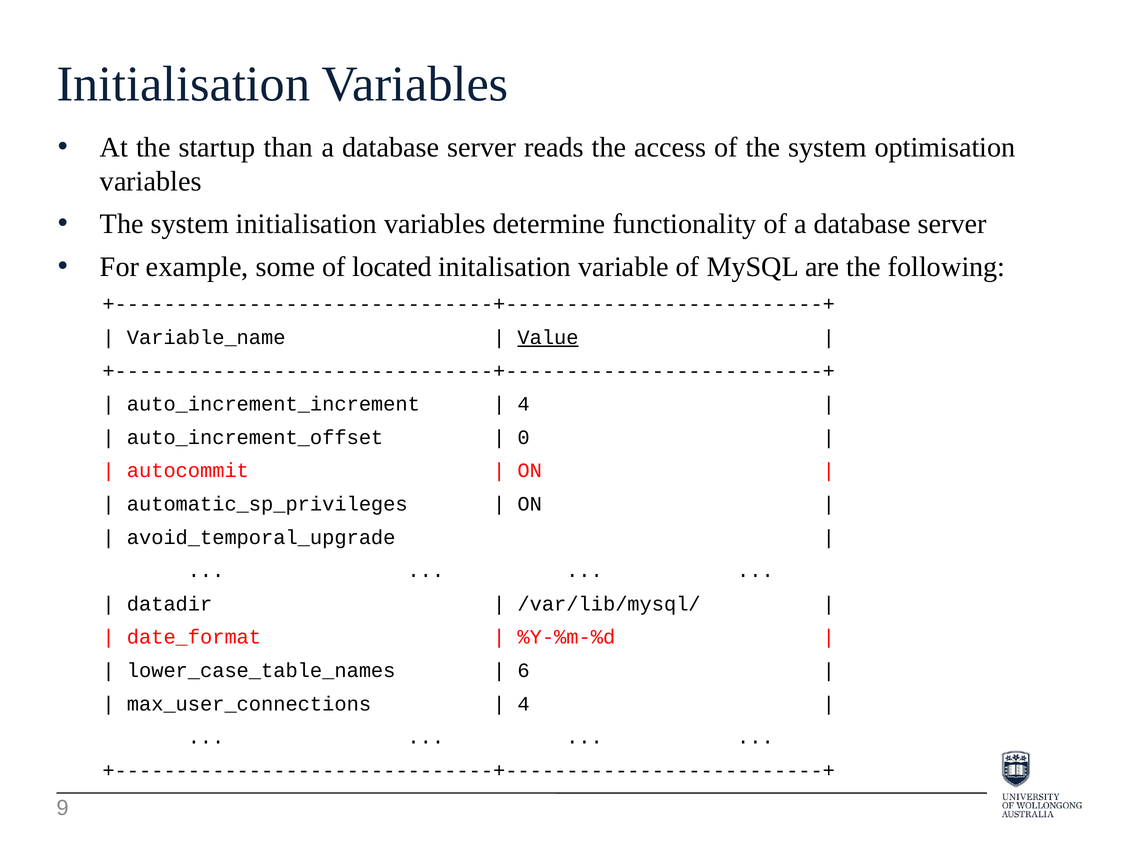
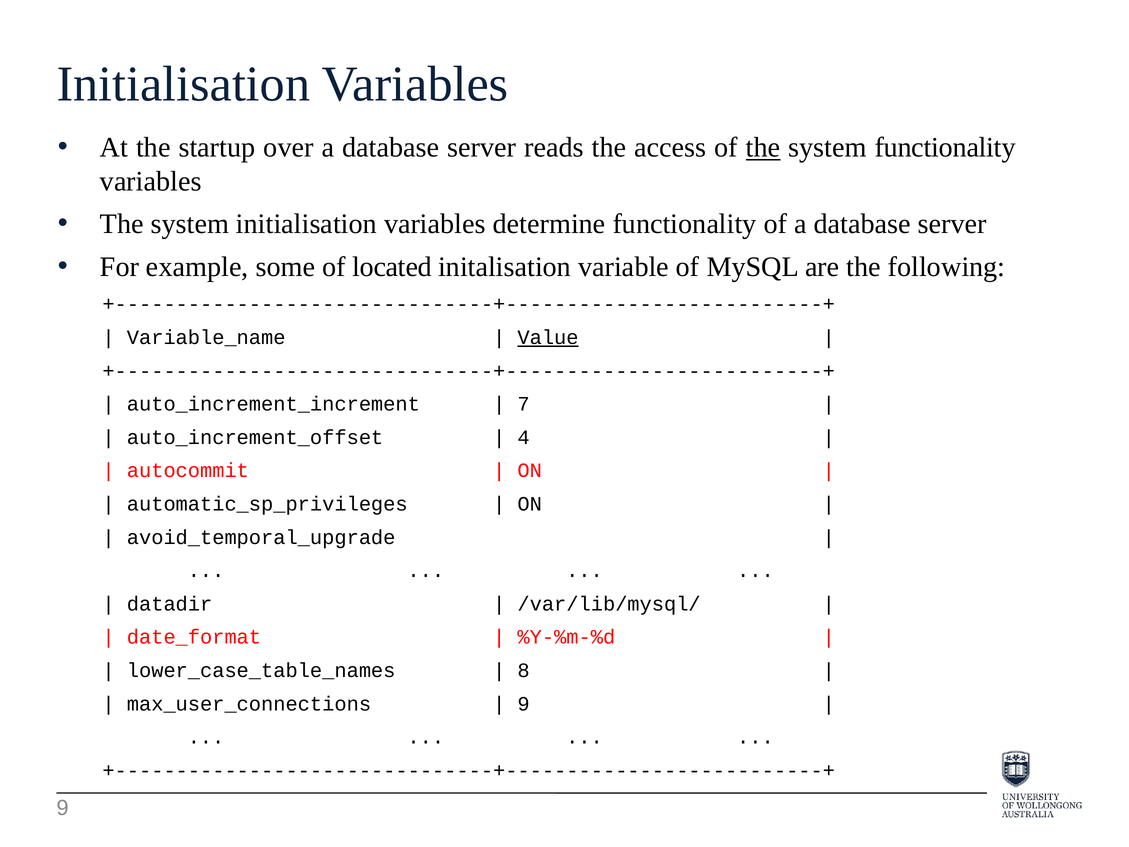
than: than -> over
the at (763, 147) underline: none -> present
system optimisation: optimisation -> functionality
4 at (524, 404): 4 -> 7
0: 0 -> 4
6: 6 -> 8
4 at (524, 704): 4 -> 9
